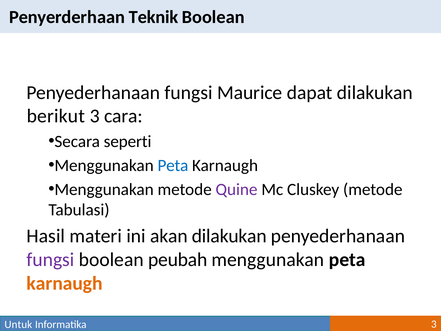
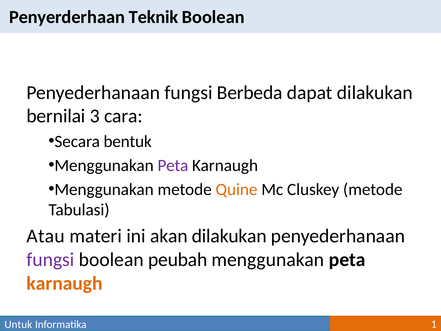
Maurice: Maurice -> Berbeda
berikut: berikut -> bernilai
seperti: seperti -> bentuk
Peta at (173, 165) colour: blue -> purple
Quine colour: purple -> orange
Hasil: Hasil -> Atau
Informatika 3: 3 -> 1
